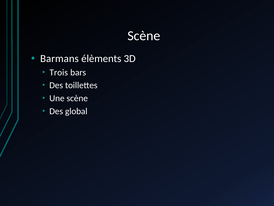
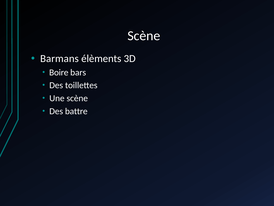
Trois: Trois -> Boire
global: global -> battre
